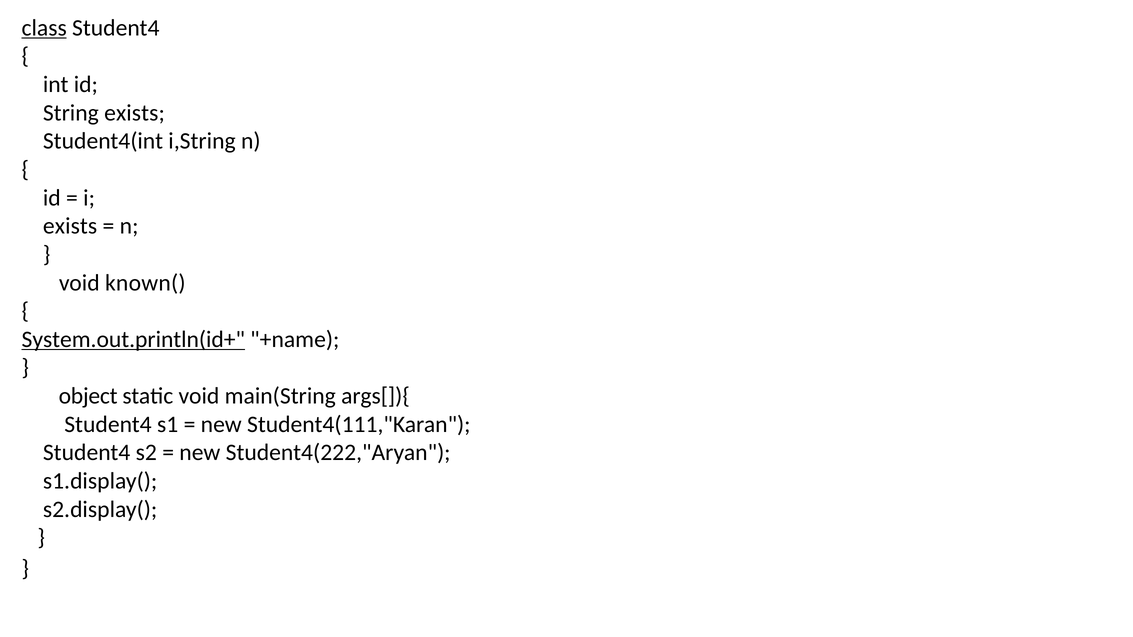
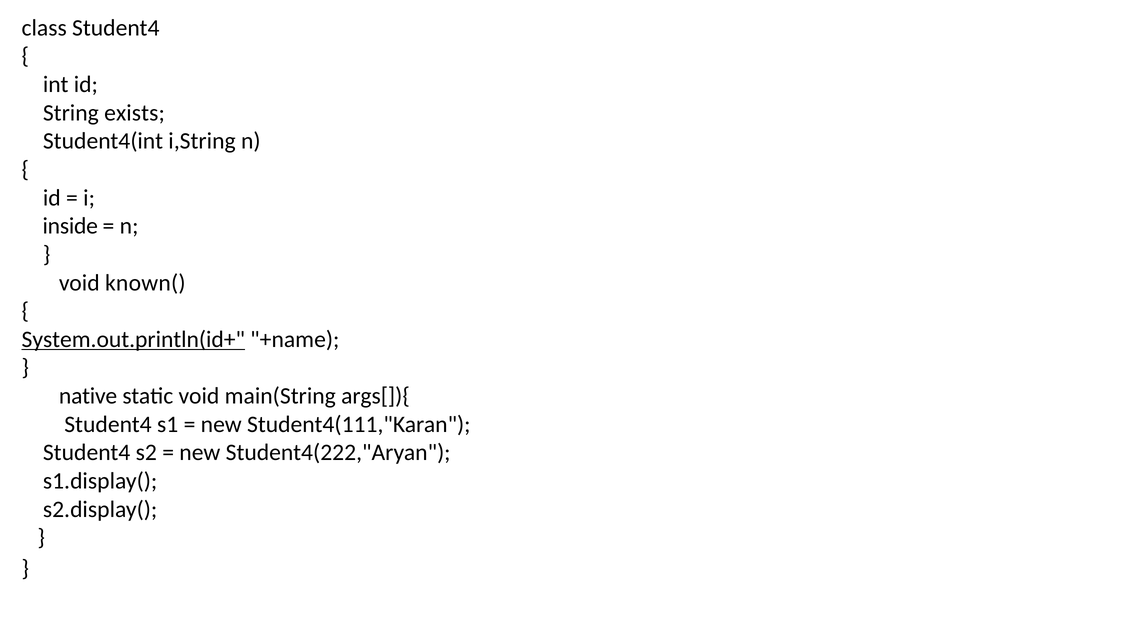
class underline: present -> none
exists at (70, 226): exists -> inside
object: object -> native
